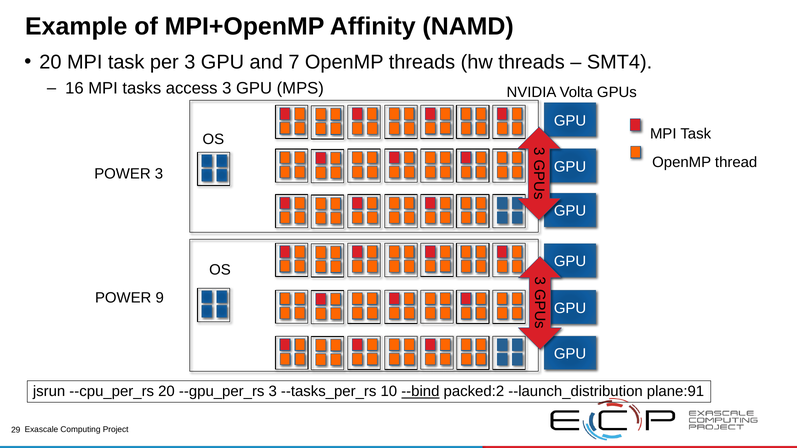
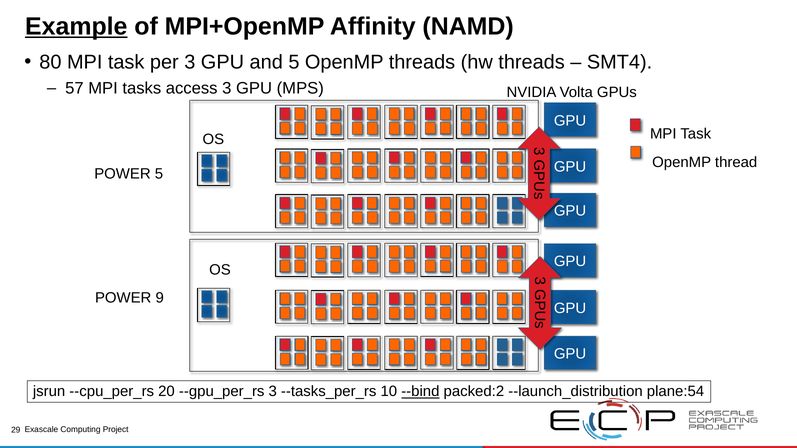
Example underline: none -> present
20 at (50, 62): 20 -> 80
and 7: 7 -> 5
16: 16 -> 57
POWER 3: 3 -> 5
plane:91: plane:91 -> plane:54
